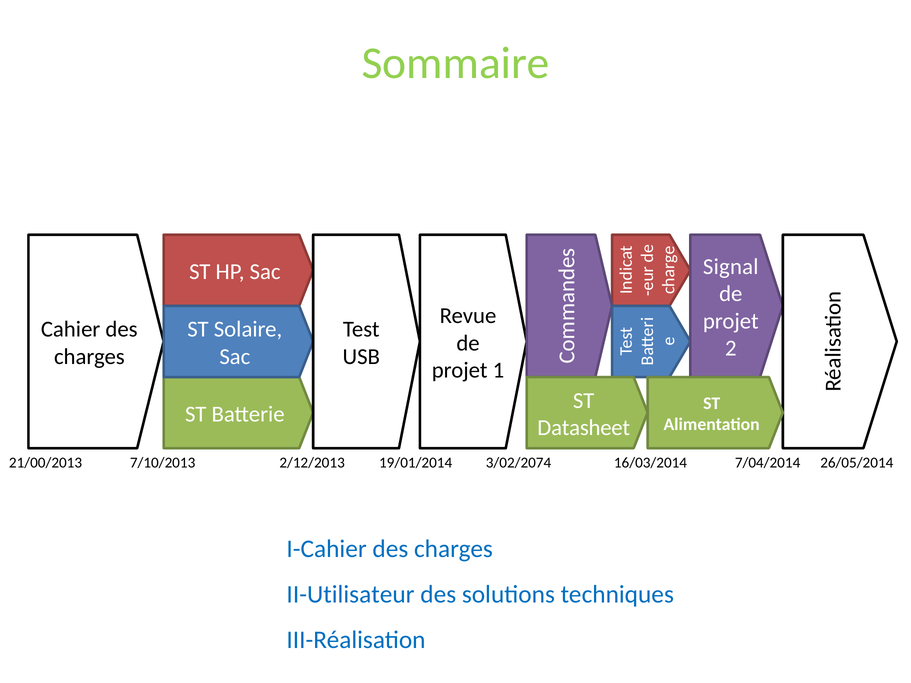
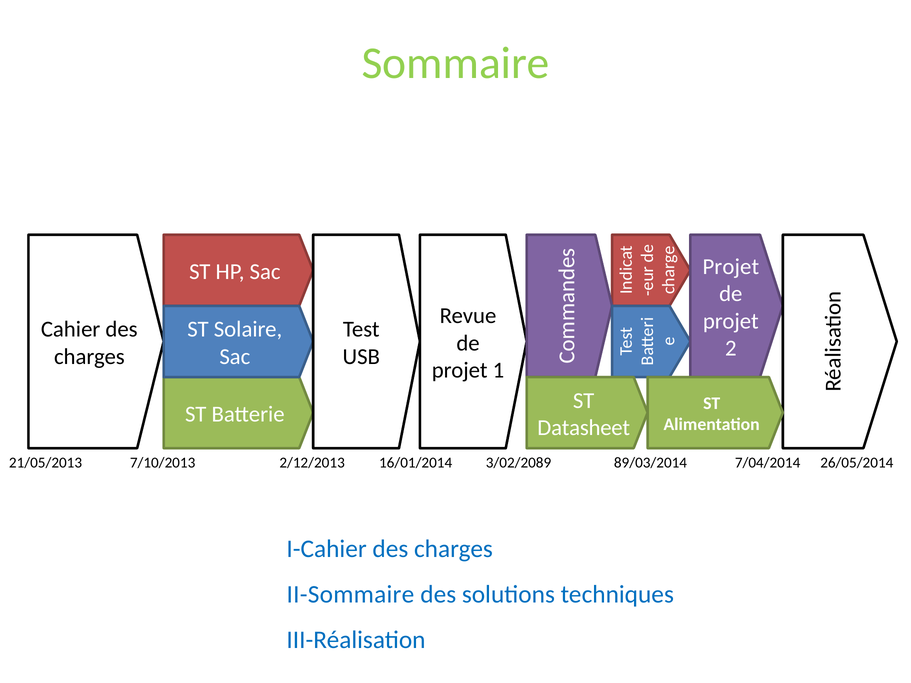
Signal at (731, 267): Signal -> Projet
21/00/2013: 21/00/2013 -> 21/05/2013
19/01/2014: 19/01/2014 -> 16/01/2014
3/02/2074: 3/02/2074 -> 3/02/2089
16/03/2014: 16/03/2014 -> 89/03/2014
II-Utilisateur: II-Utilisateur -> II-Sommaire
